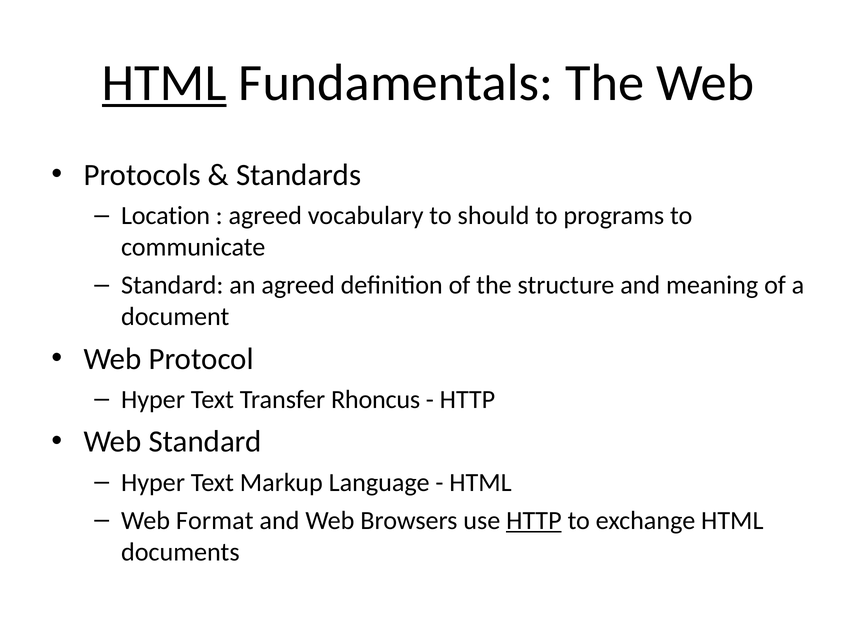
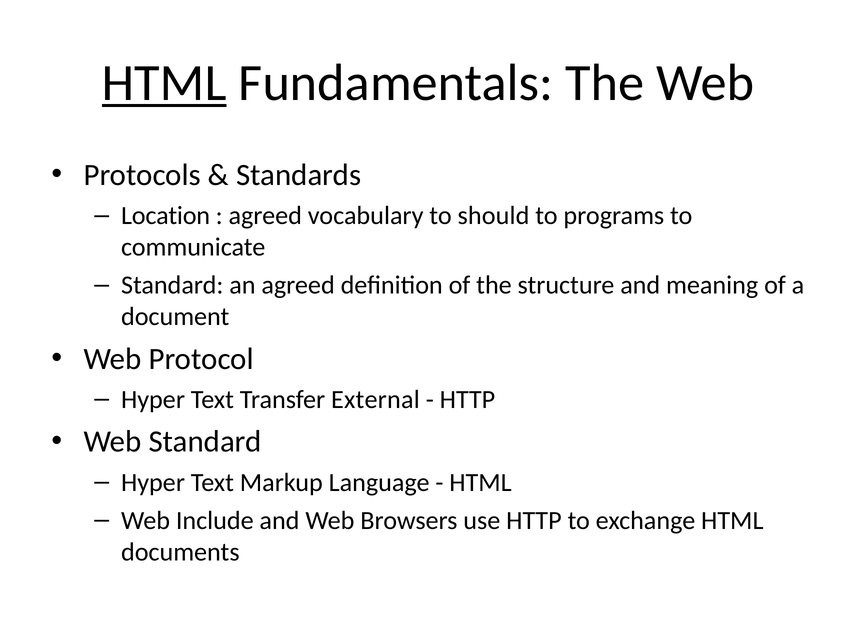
Rhoncus: Rhoncus -> External
Format: Format -> Include
HTTP at (534, 520) underline: present -> none
